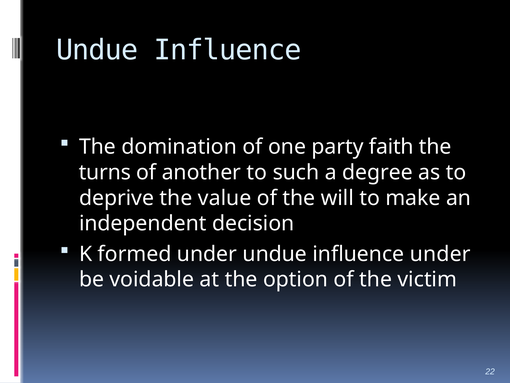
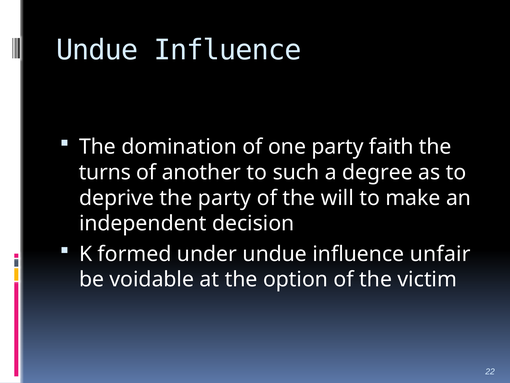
the value: value -> party
influence under: under -> unfair
